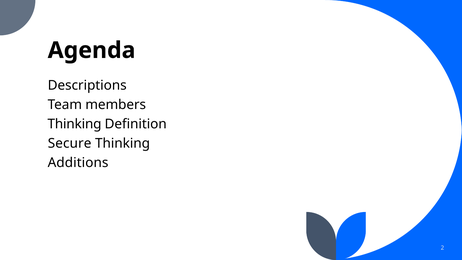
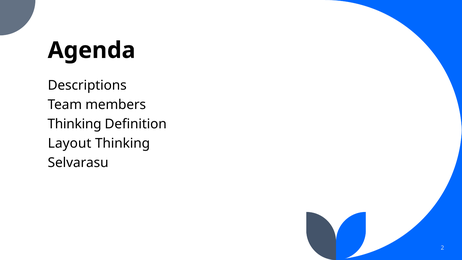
Secure: Secure -> Layout
Additions: Additions -> Selvarasu
